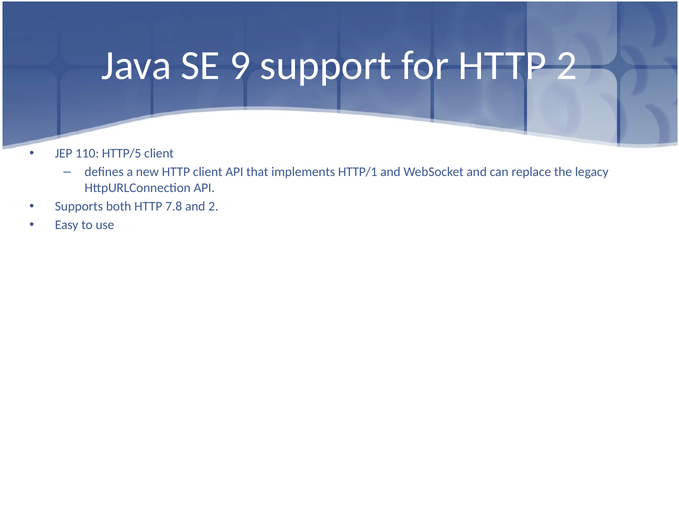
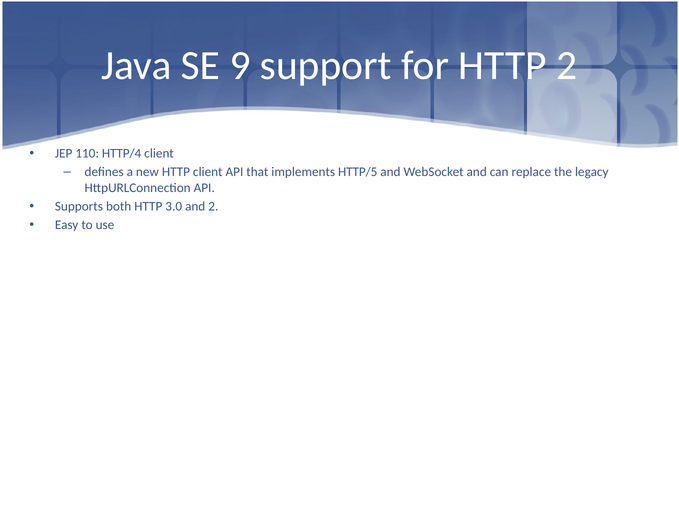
HTTP/5: HTTP/5 -> HTTP/4
HTTP/1: HTTP/1 -> HTTP/5
7.8: 7.8 -> 3.0
